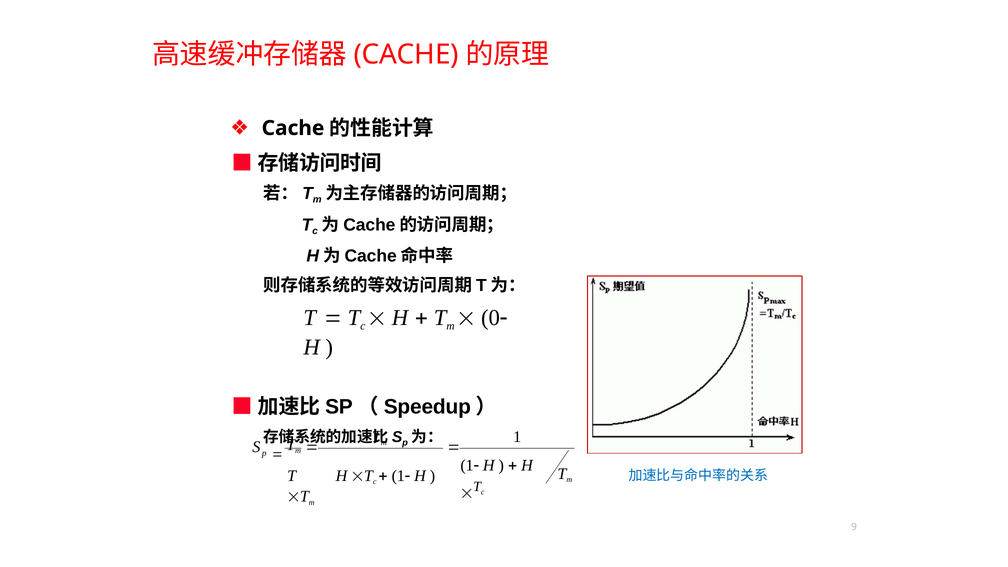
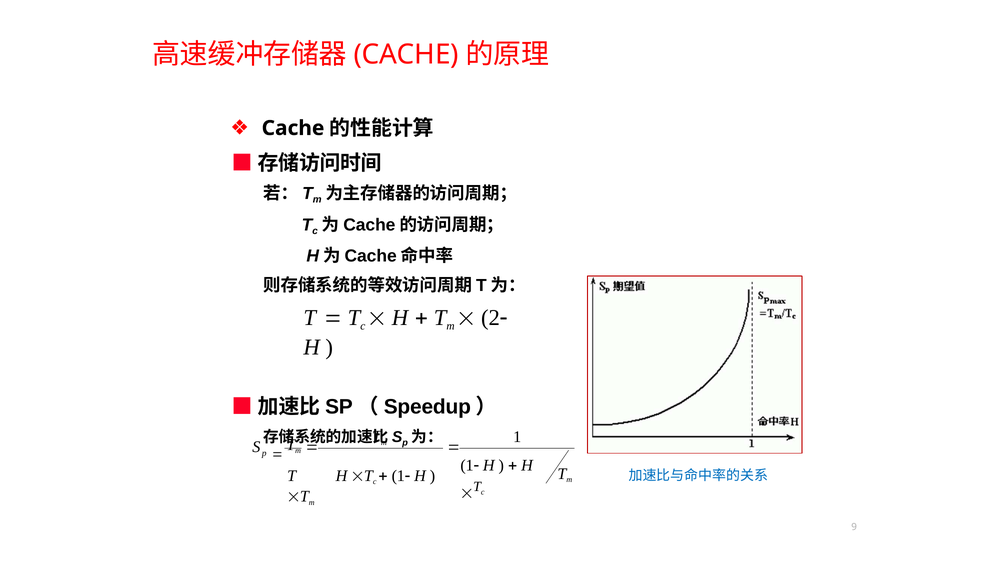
0: 0 -> 2
